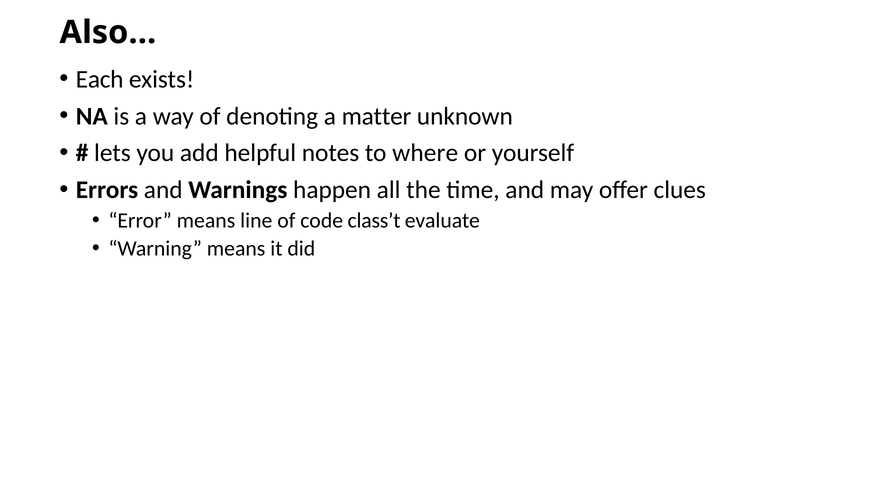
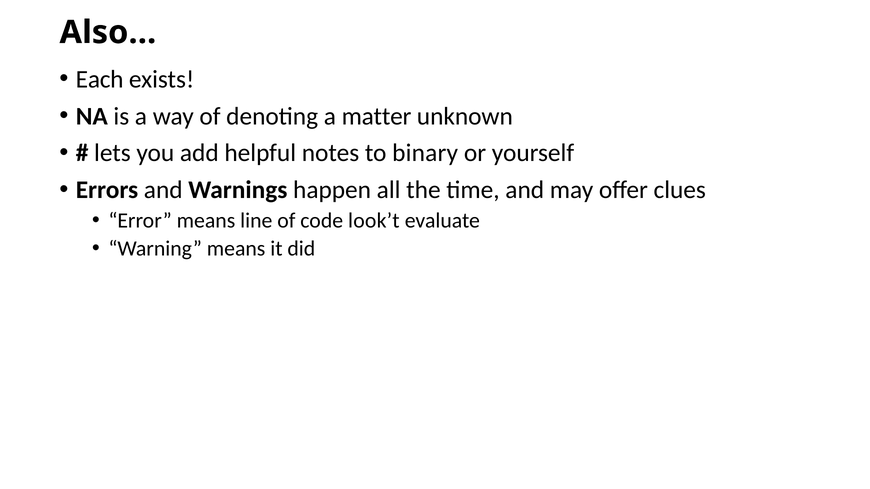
where: where -> binary
class’t: class’t -> look’t
